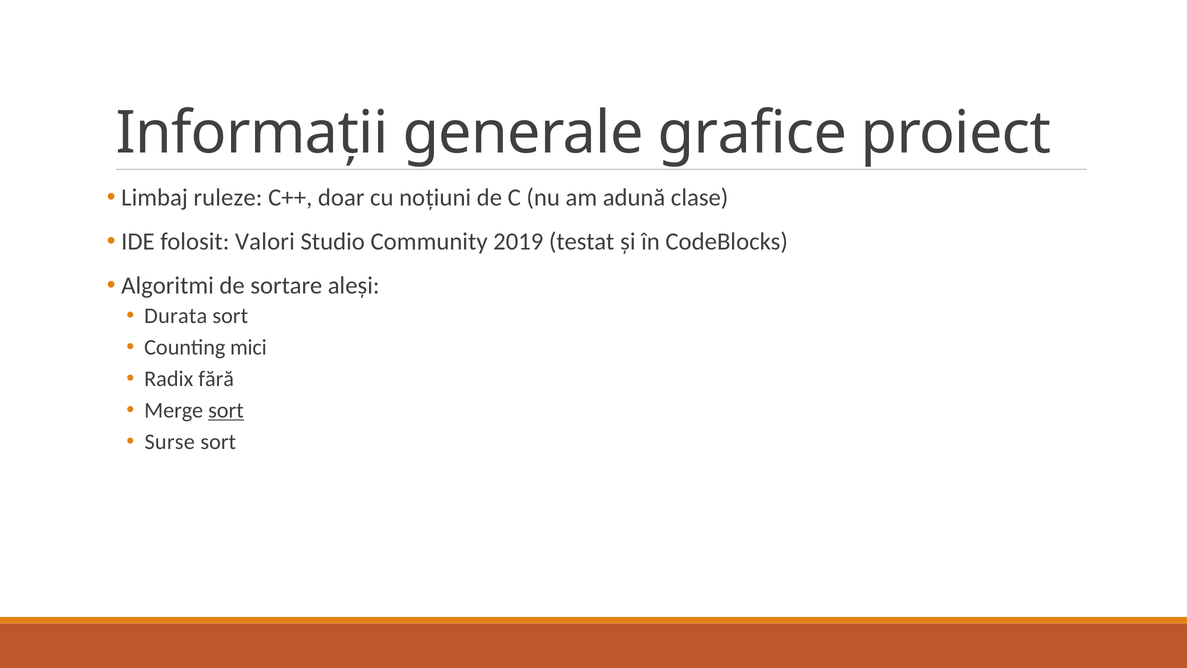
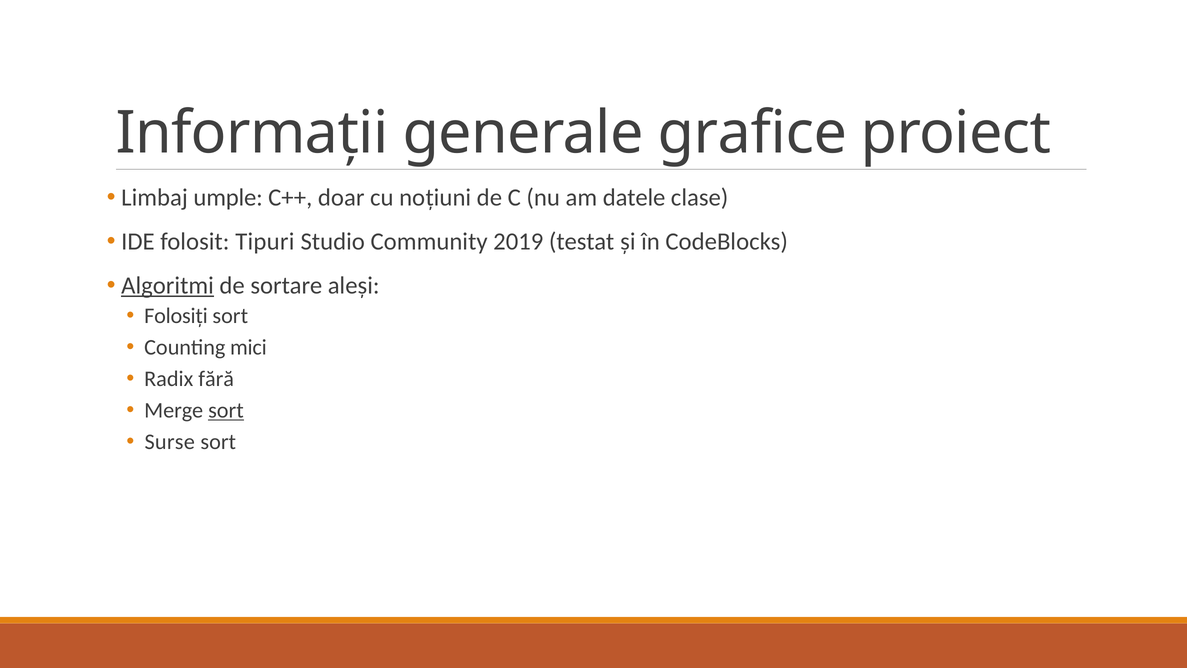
ruleze: ruleze -> umple
adună: adună -> datele
Valori: Valori -> Tipuri
Algoritmi underline: none -> present
Durata: Durata -> Folosiți
